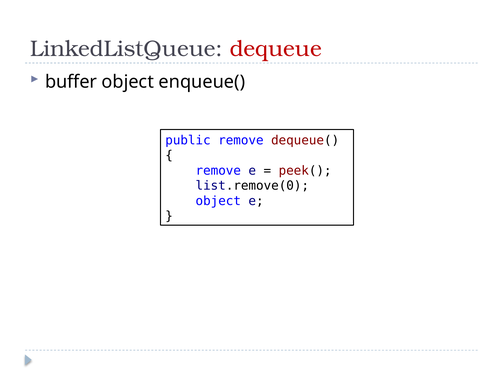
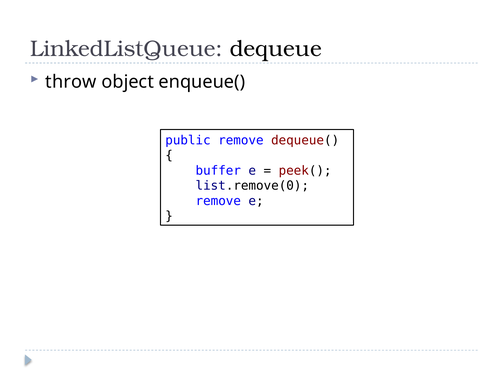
dequeue colour: red -> black
buffer: buffer -> throw
remove at (218, 170): remove -> buffer
object at (218, 200): object -> remove
